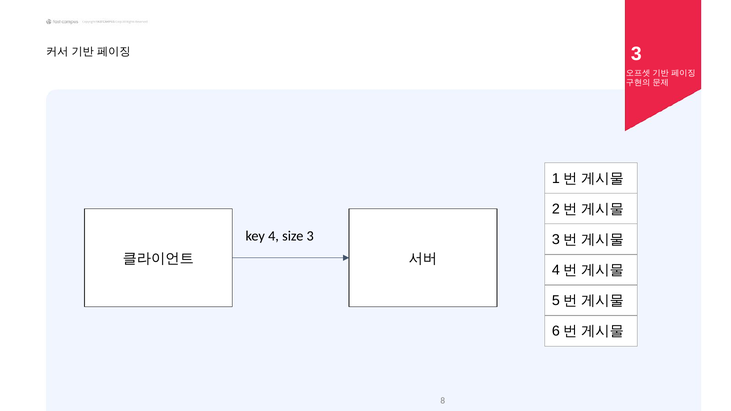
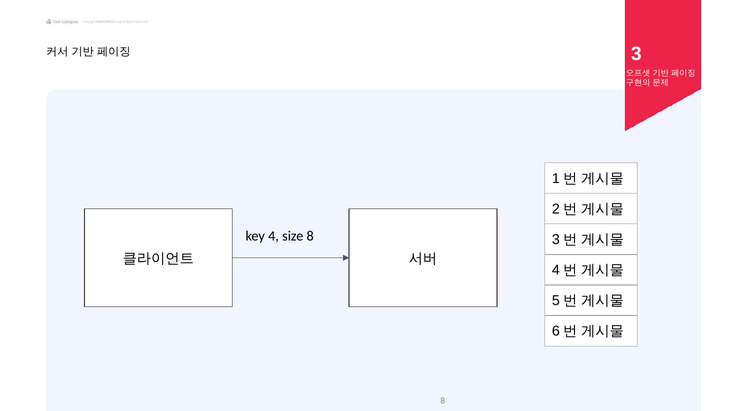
size 3: 3 -> 8
